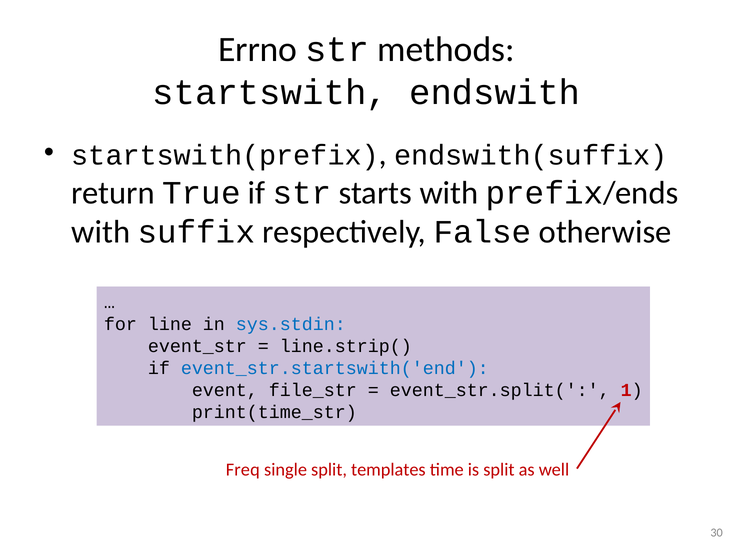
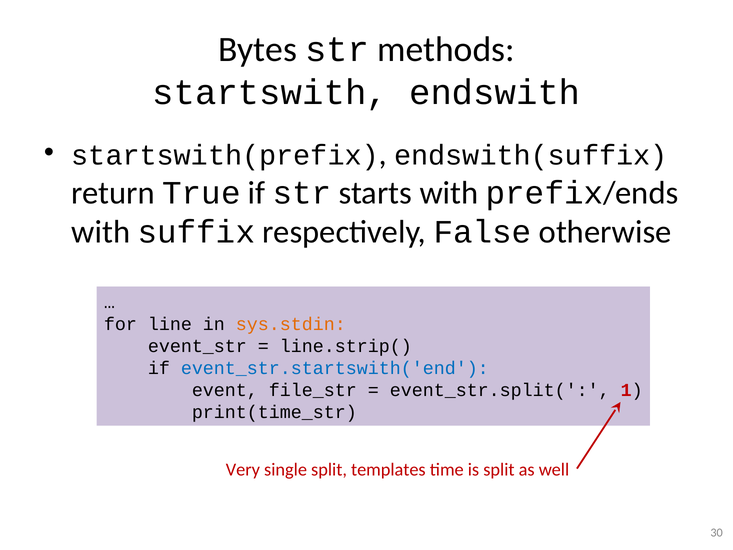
Errno: Errno -> Bytes
sys.stdin colour: blue -> orange
Freq: Freq -> Very
